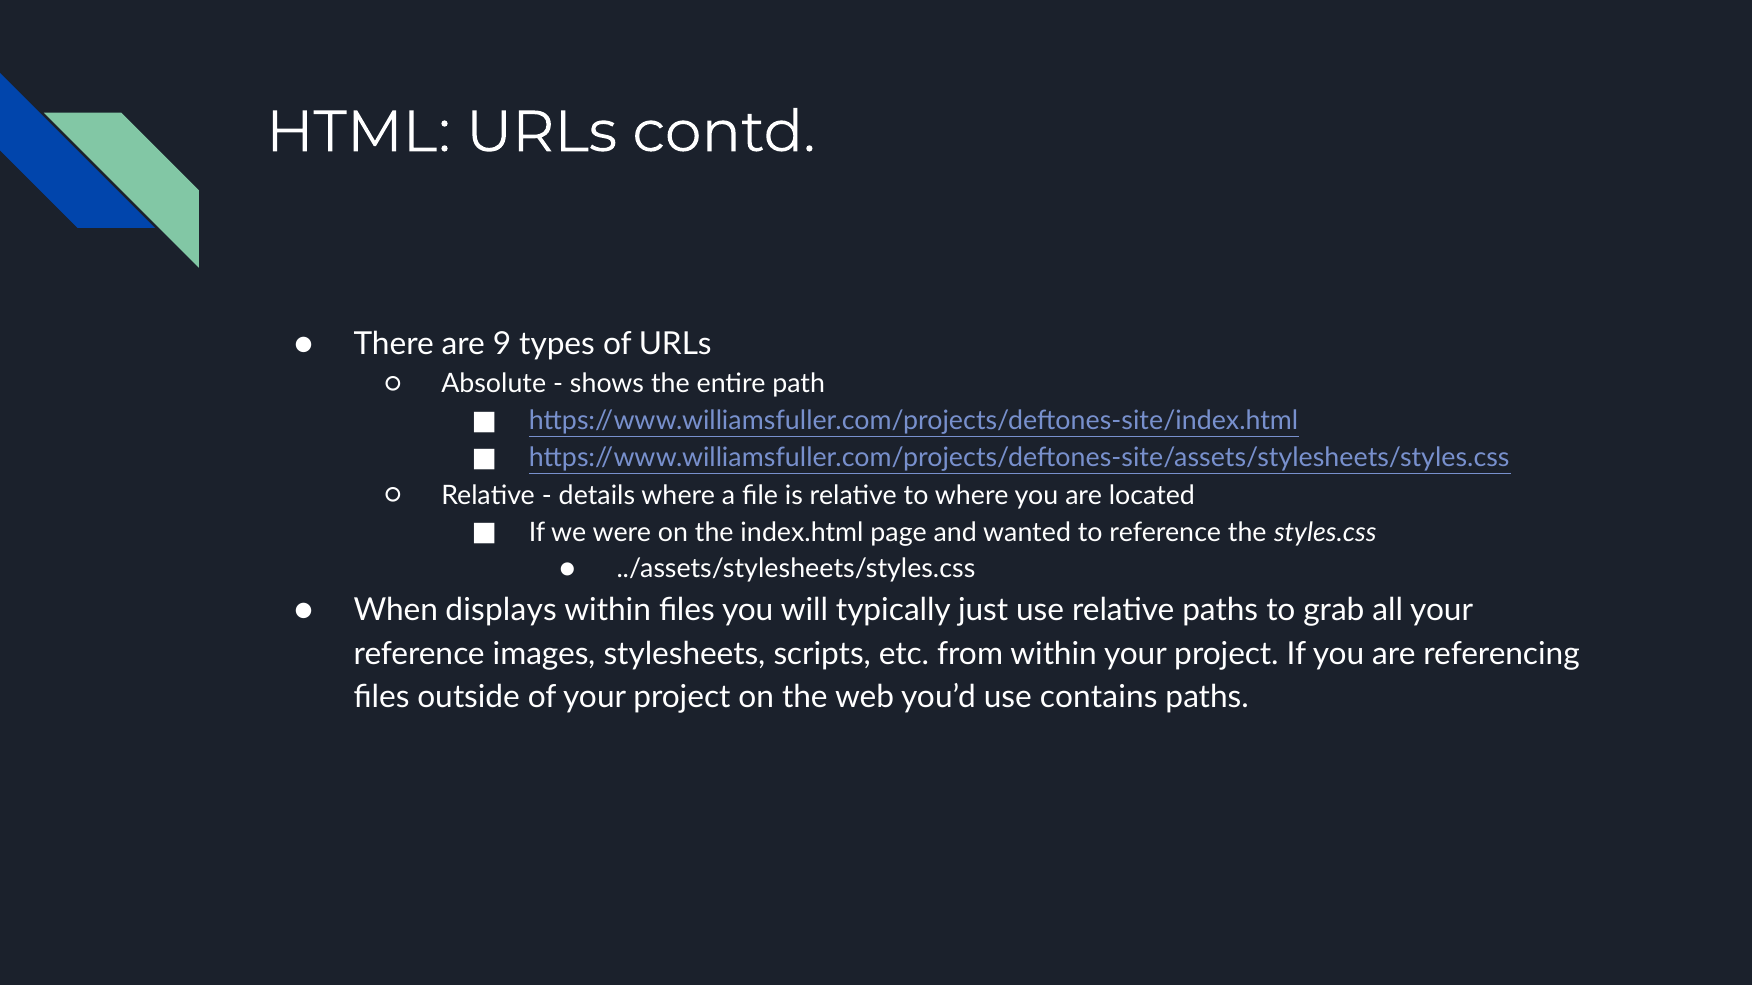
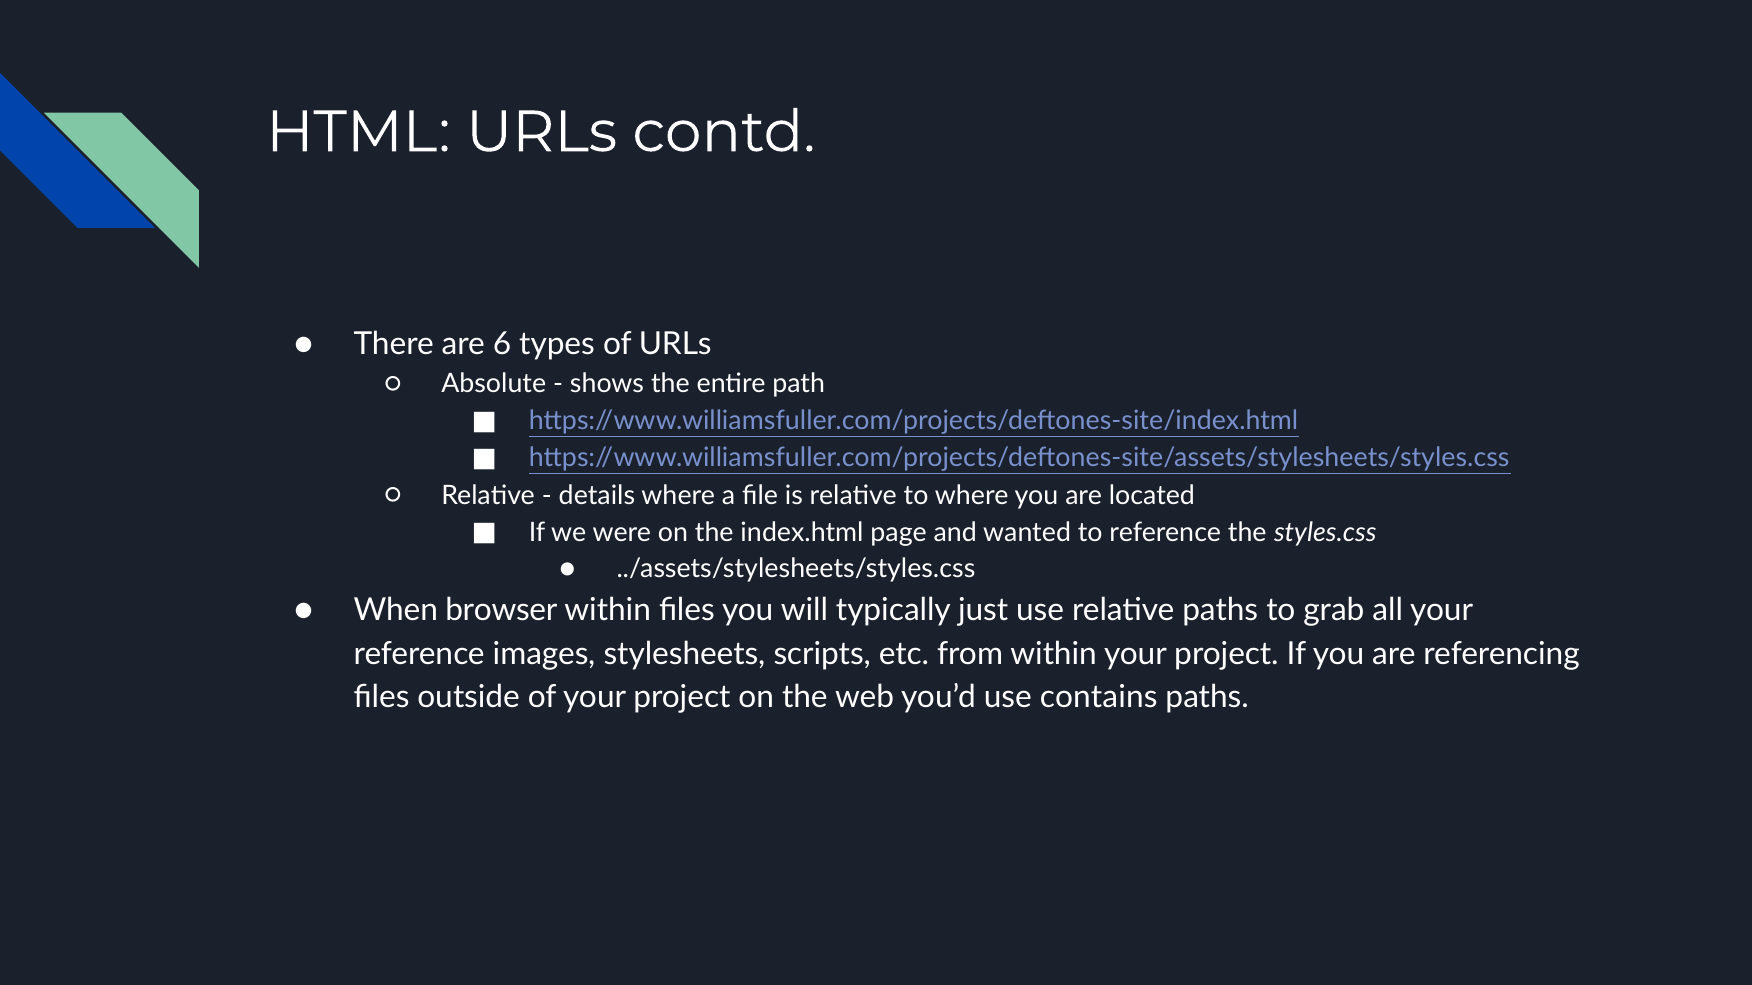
9: 9 -> 6
displays: displays -> browser
